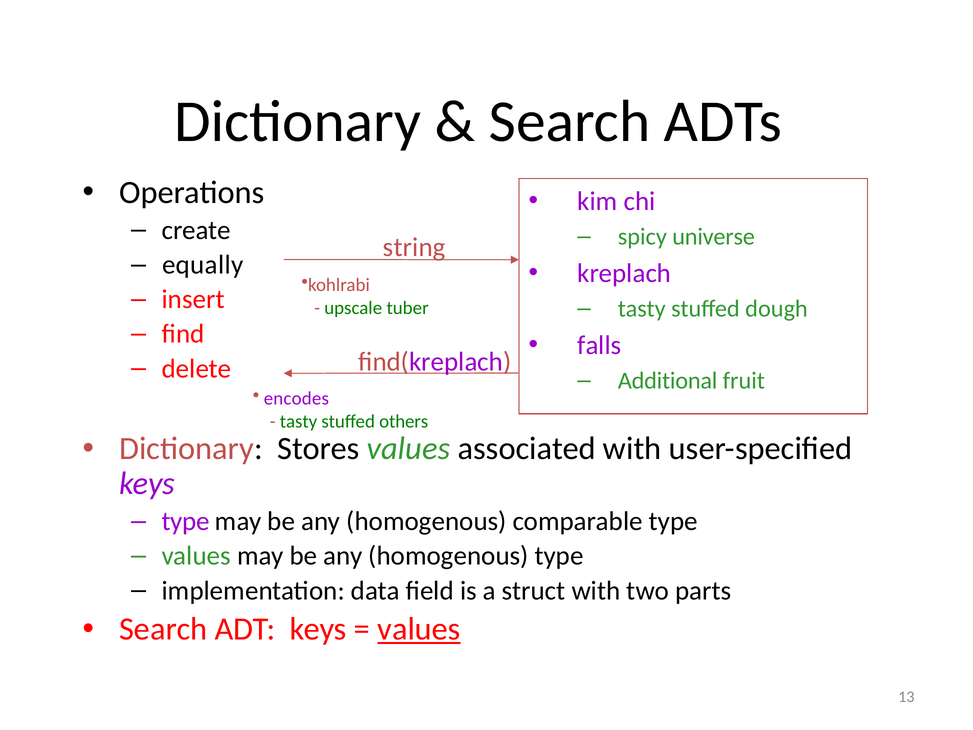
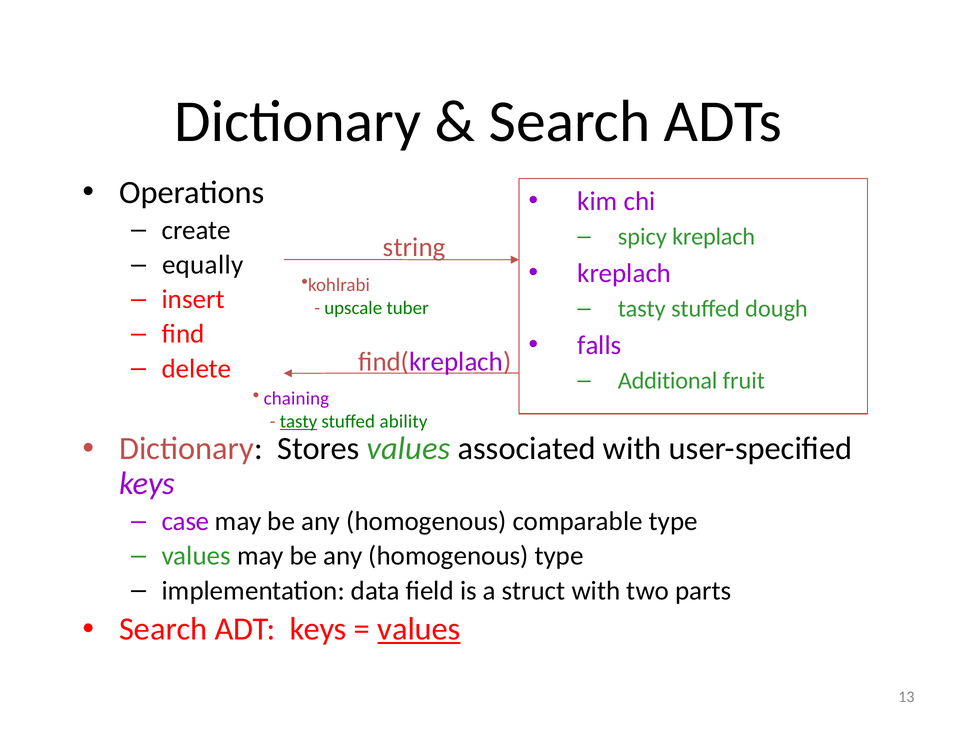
spicy universe: universe -> kreplach
encodes: encodes -> chaining
tasty at (299, 421) underline: none -> present
others: others -> ability
type at (186, 521): type -> case
